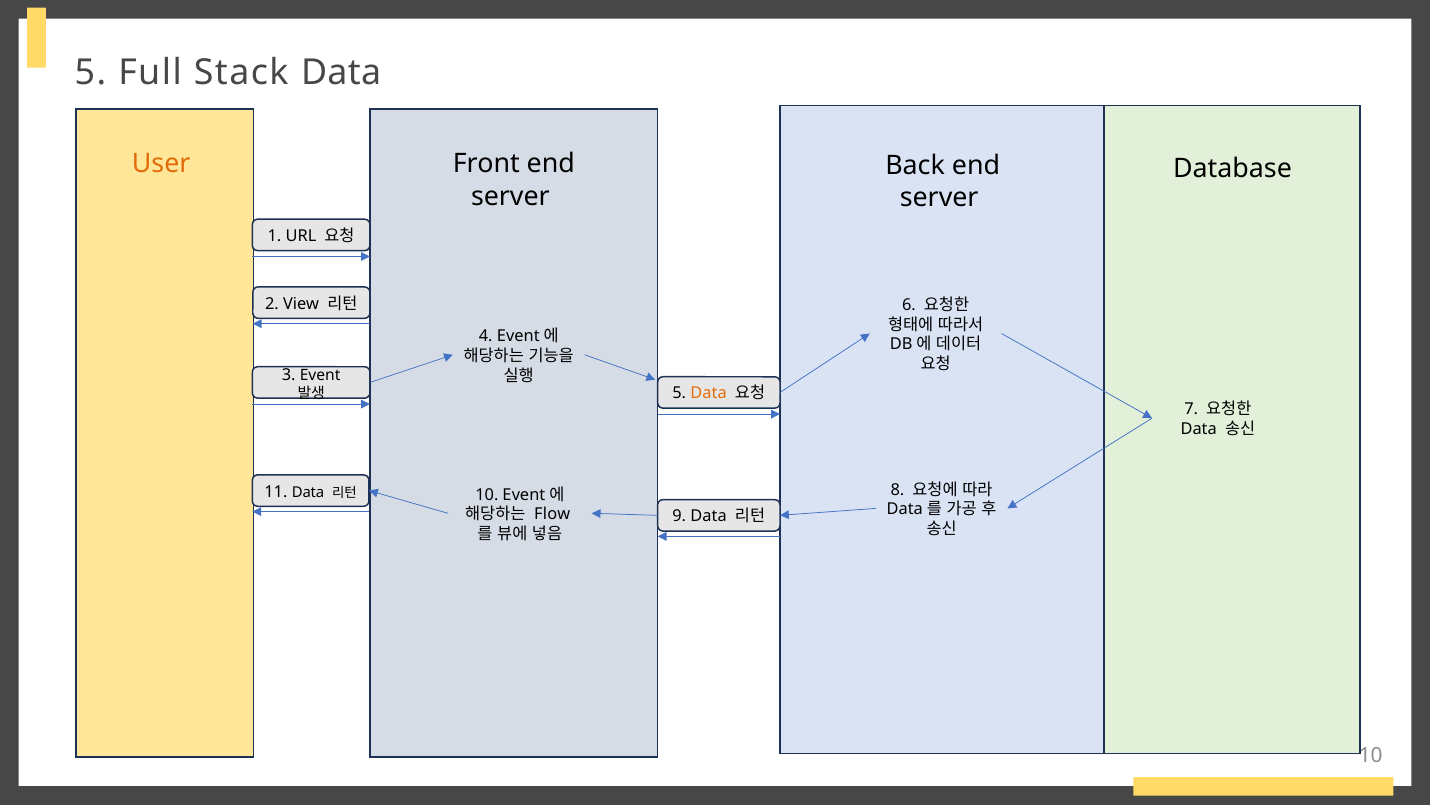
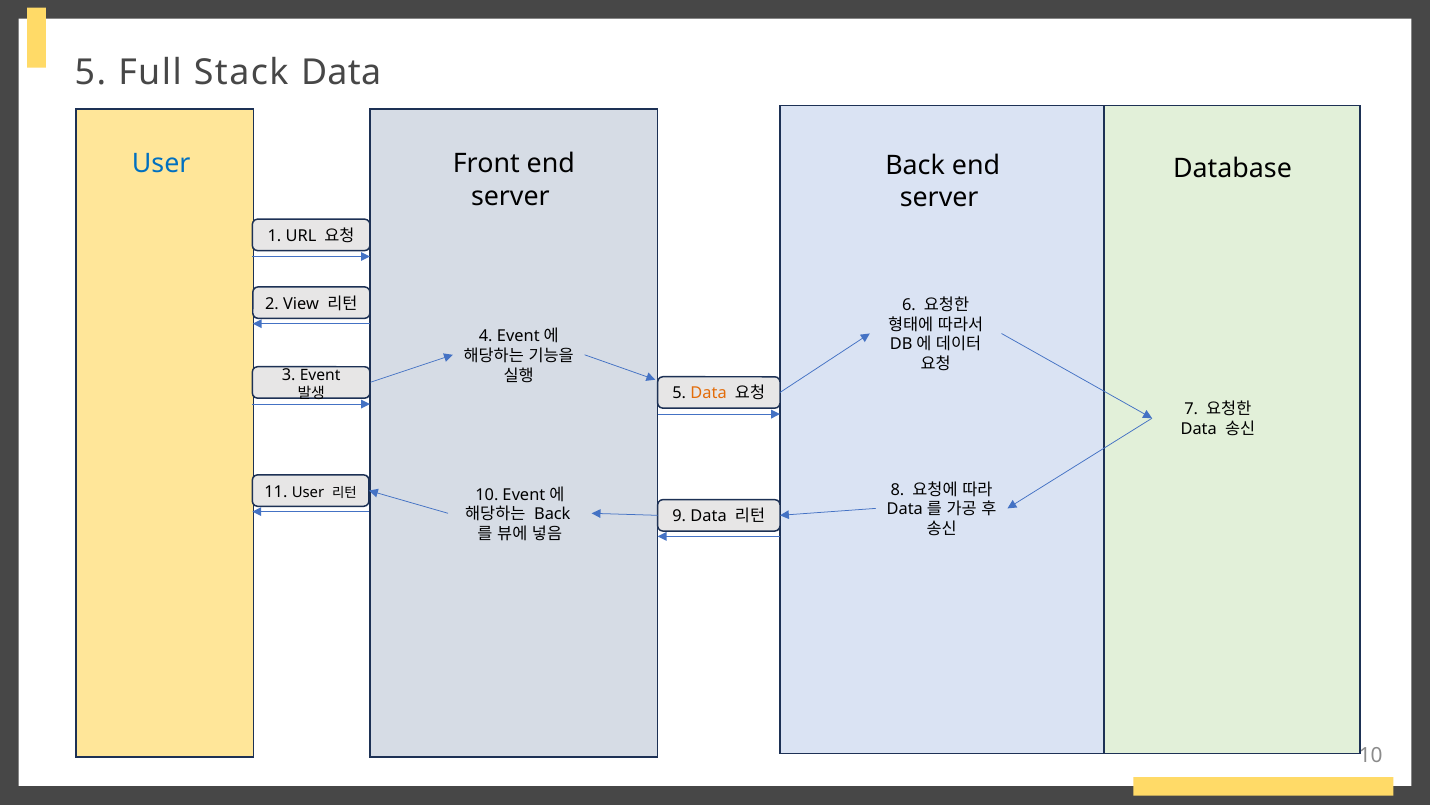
User at (161, 164) colour: orange -> blue
11 Data: Data -> User
Flow at (552, 514): Flow -> Back
